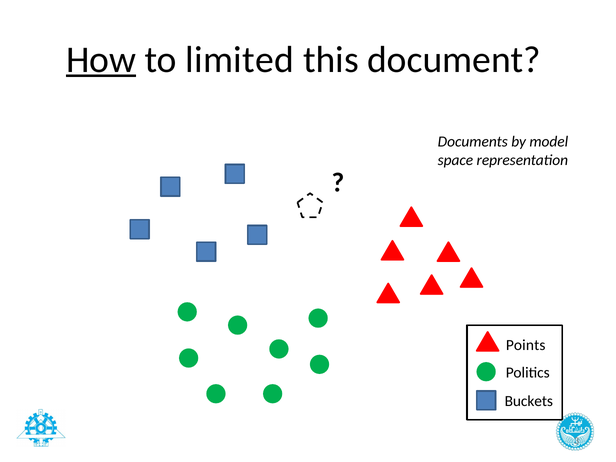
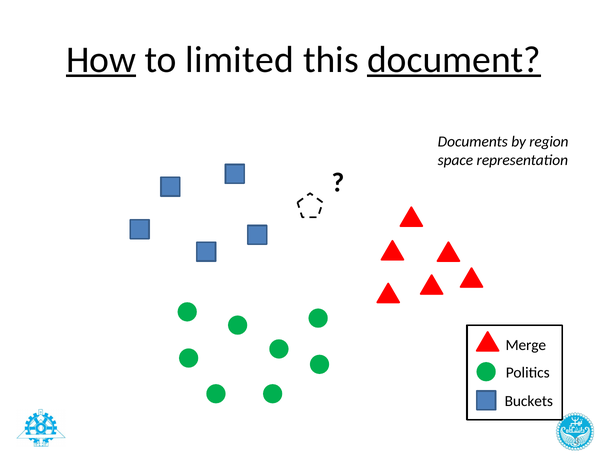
document underline: none -> present
model: model -> region
Points: Points -> Merge
